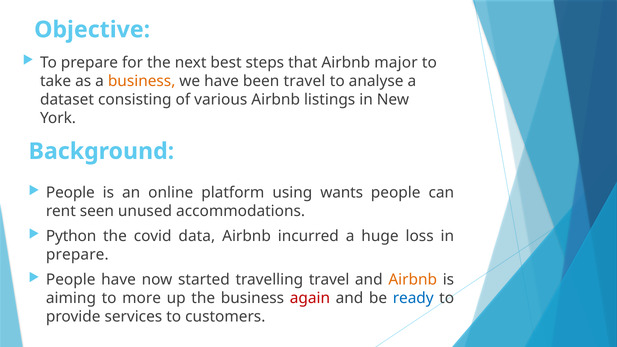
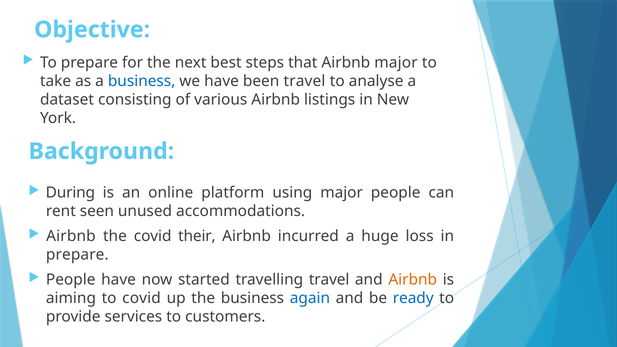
business at (142, 81) colour: orange -> blue
People at (70, 193): People -> During
using wants: wants -> major
Python at (71, 236): Python -> Airbnb
data: data -> their
to more: more -> covid
again colour: red -> blue
